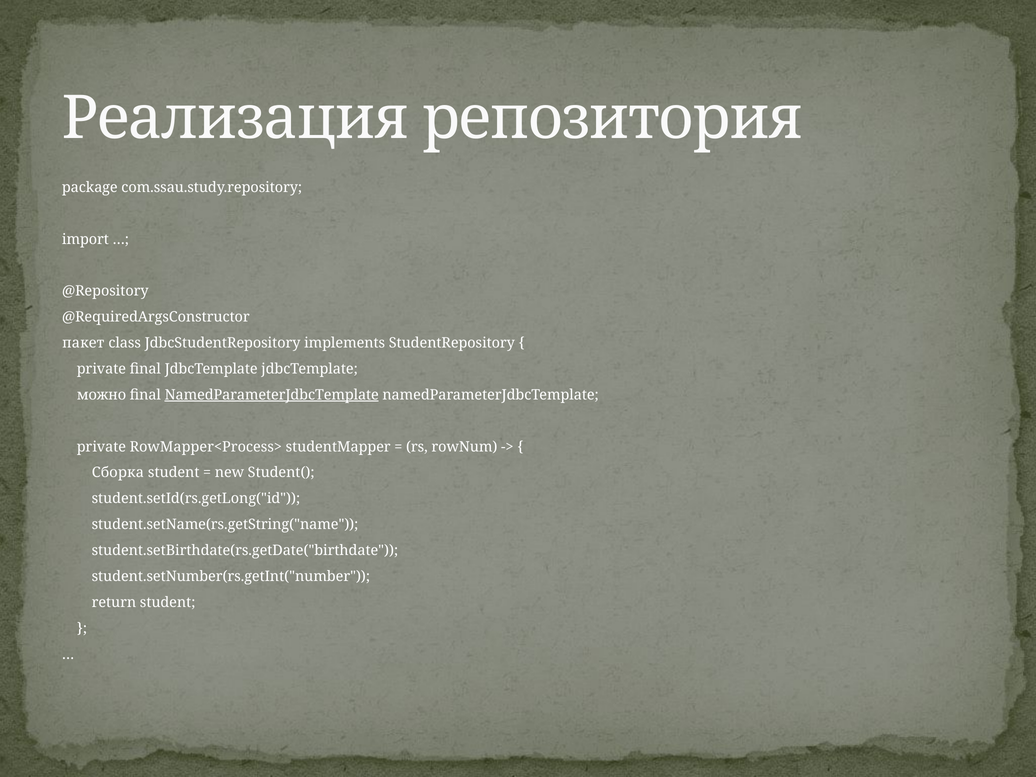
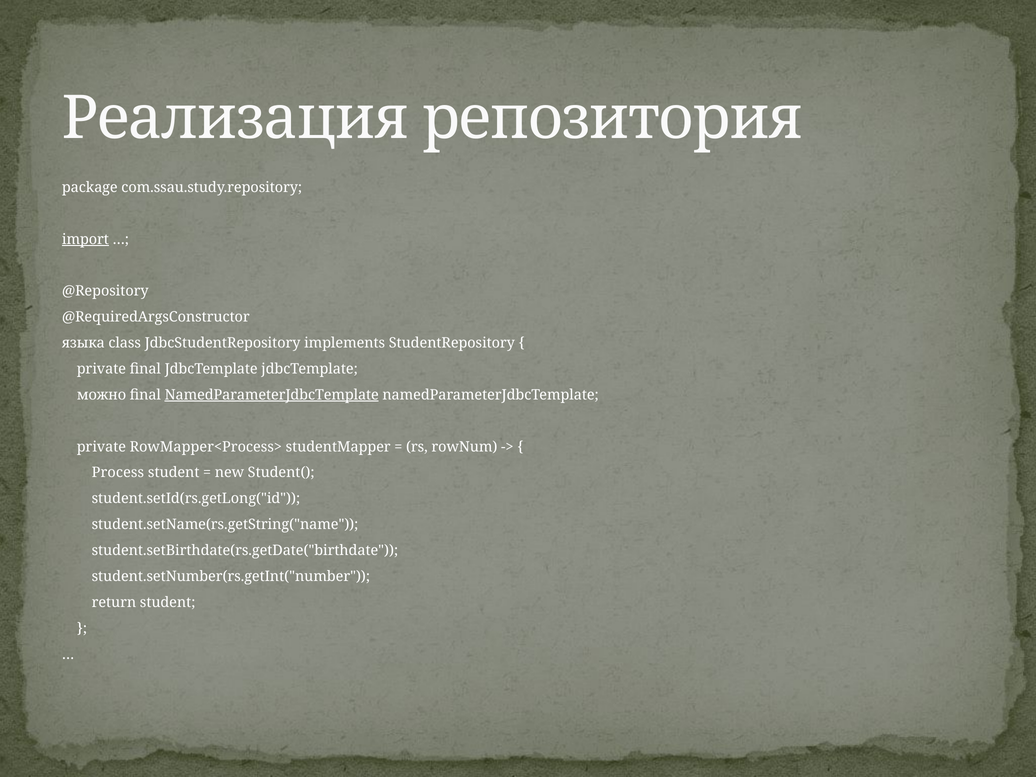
import underline: none -> present
пакет: пакет -> языка
Сборка: Сборка -> Process
